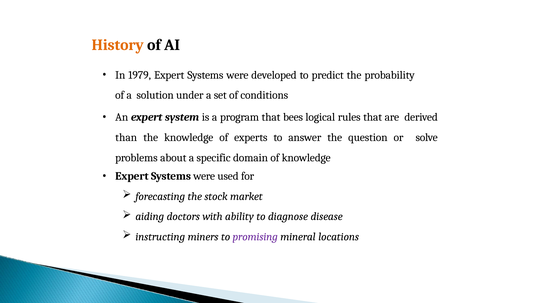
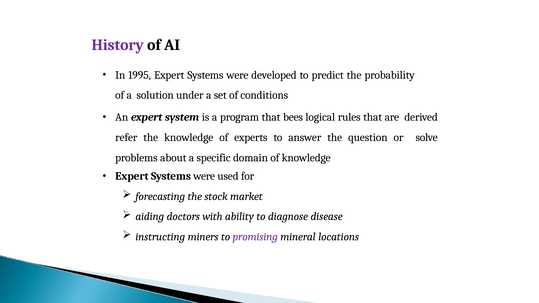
History colour: orange -> purple
1979: 1979 -> 1995
than: than -> refer
